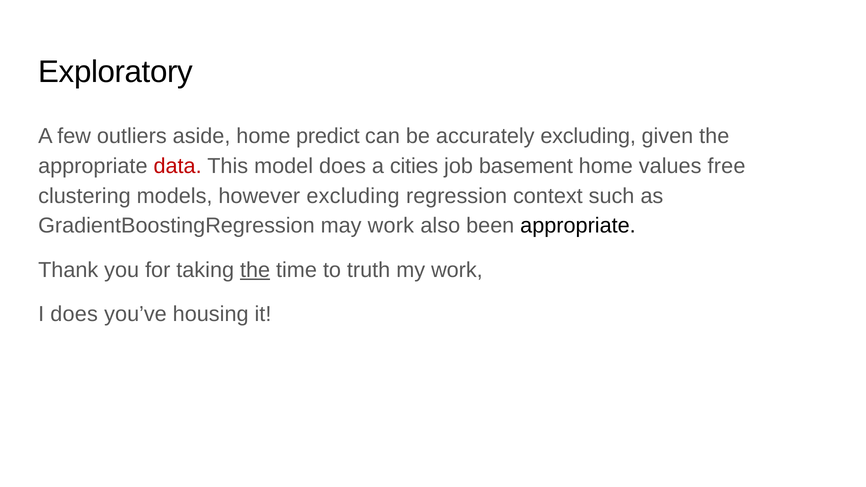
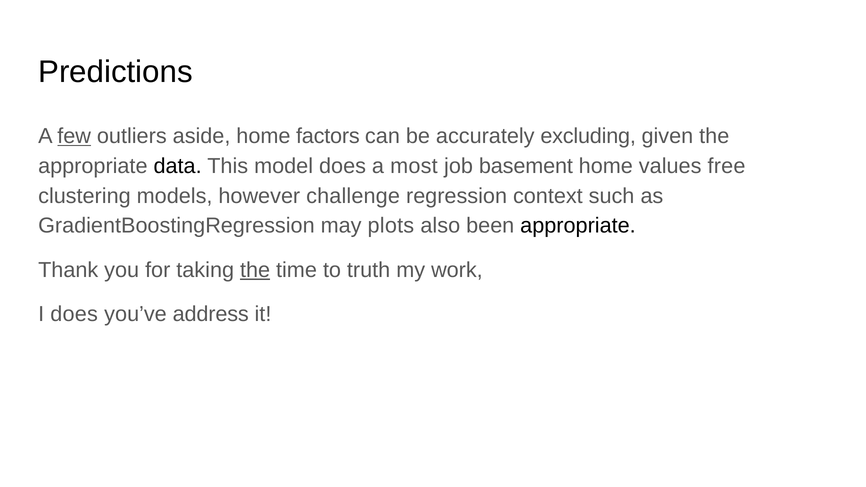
Exploratory: Exploratory -> Predictions
few underline: none -> present
predict: predict -> factors
data colour: red -> black
cities: cities -> most
however excluding: excluding -> challenge
may work: work -> plots
housing: housing -> address
